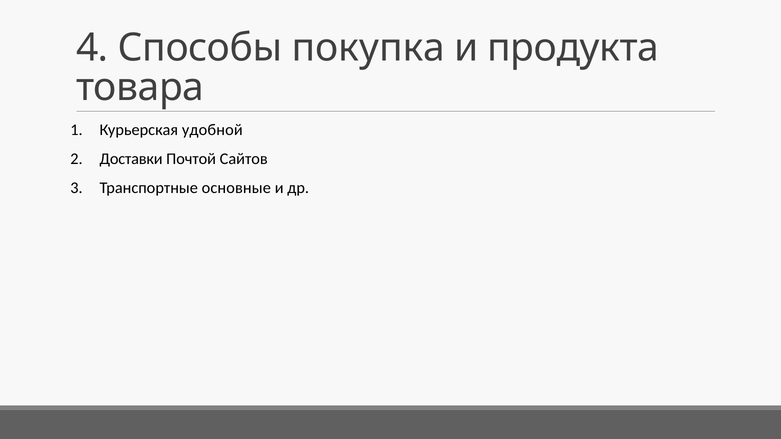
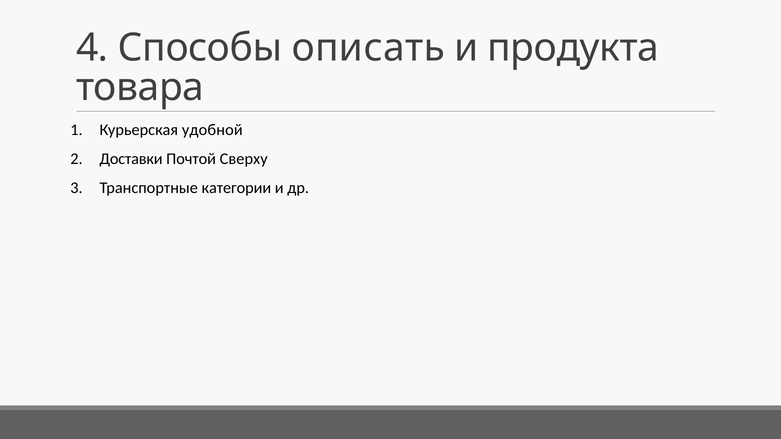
покупка: покупка -> описать
Сайтов: Сайтов -> Сверху
основные: основные -> категории
